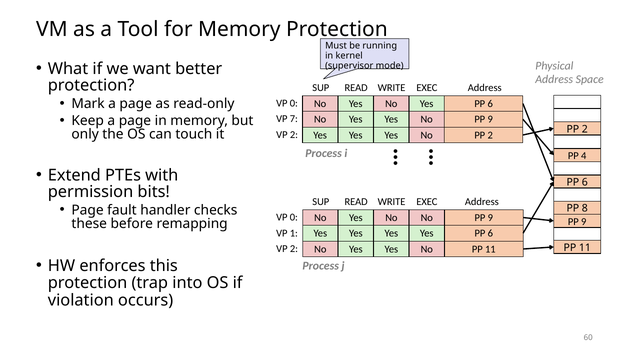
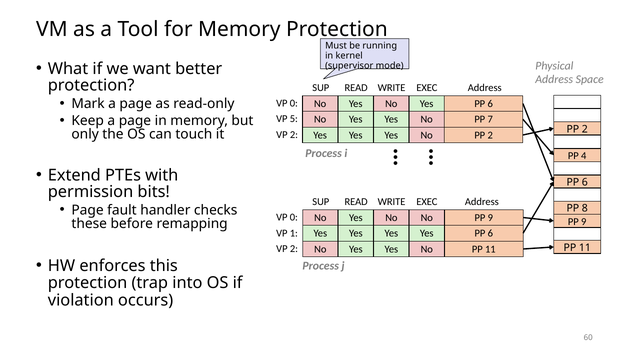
7: 7 -> 5
9 at (490, 119): 9 -> 7
